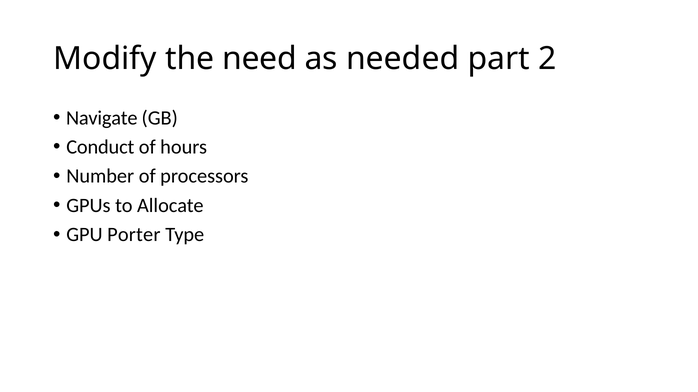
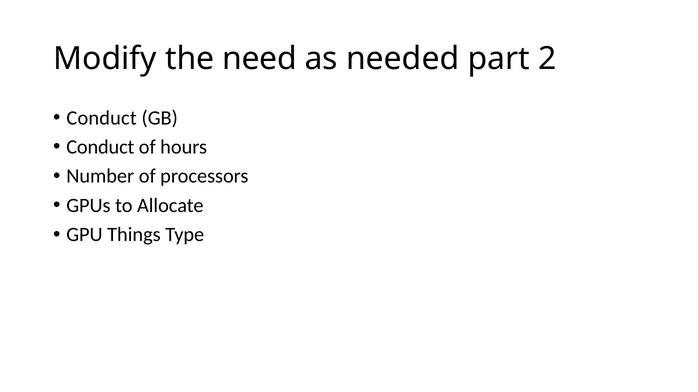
Navigate at (102, 118): Navigate -> Conduct
Porter: Porter -> Things
